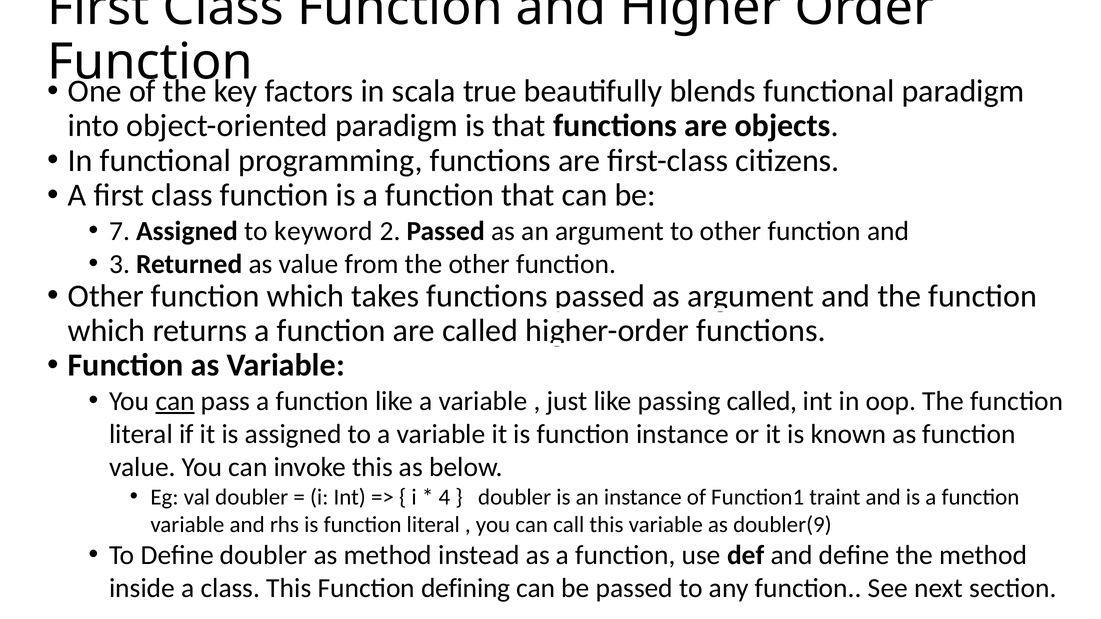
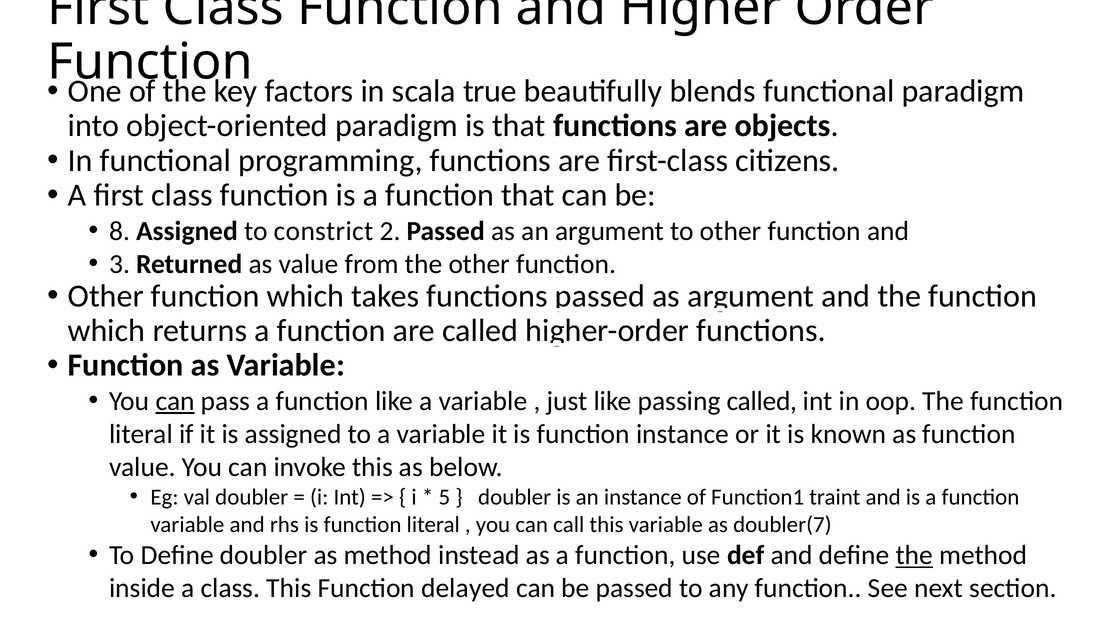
7: 7 -> 8
keyword: keyword -> constrict
4: 4 -> 5
doubler(9: doubler(9 -> doubler(7
the at (914, 556) underline: none -> present
defining: defining -> delayed
